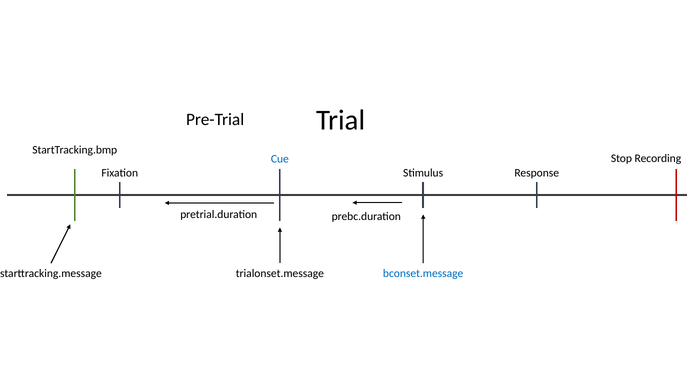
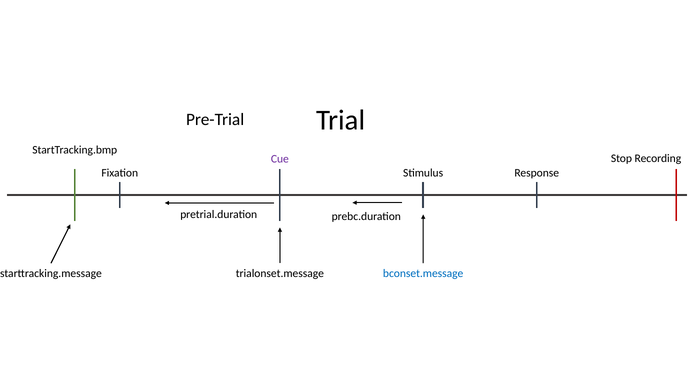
Cue colour: blue -> purple
